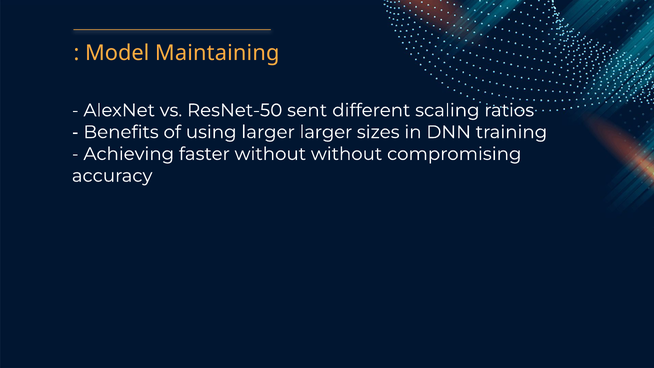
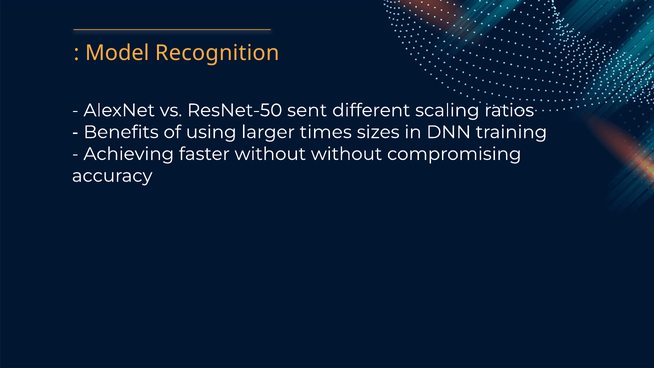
Maintaining: Maintaining -> Recognition
larger larger: larger -> times
